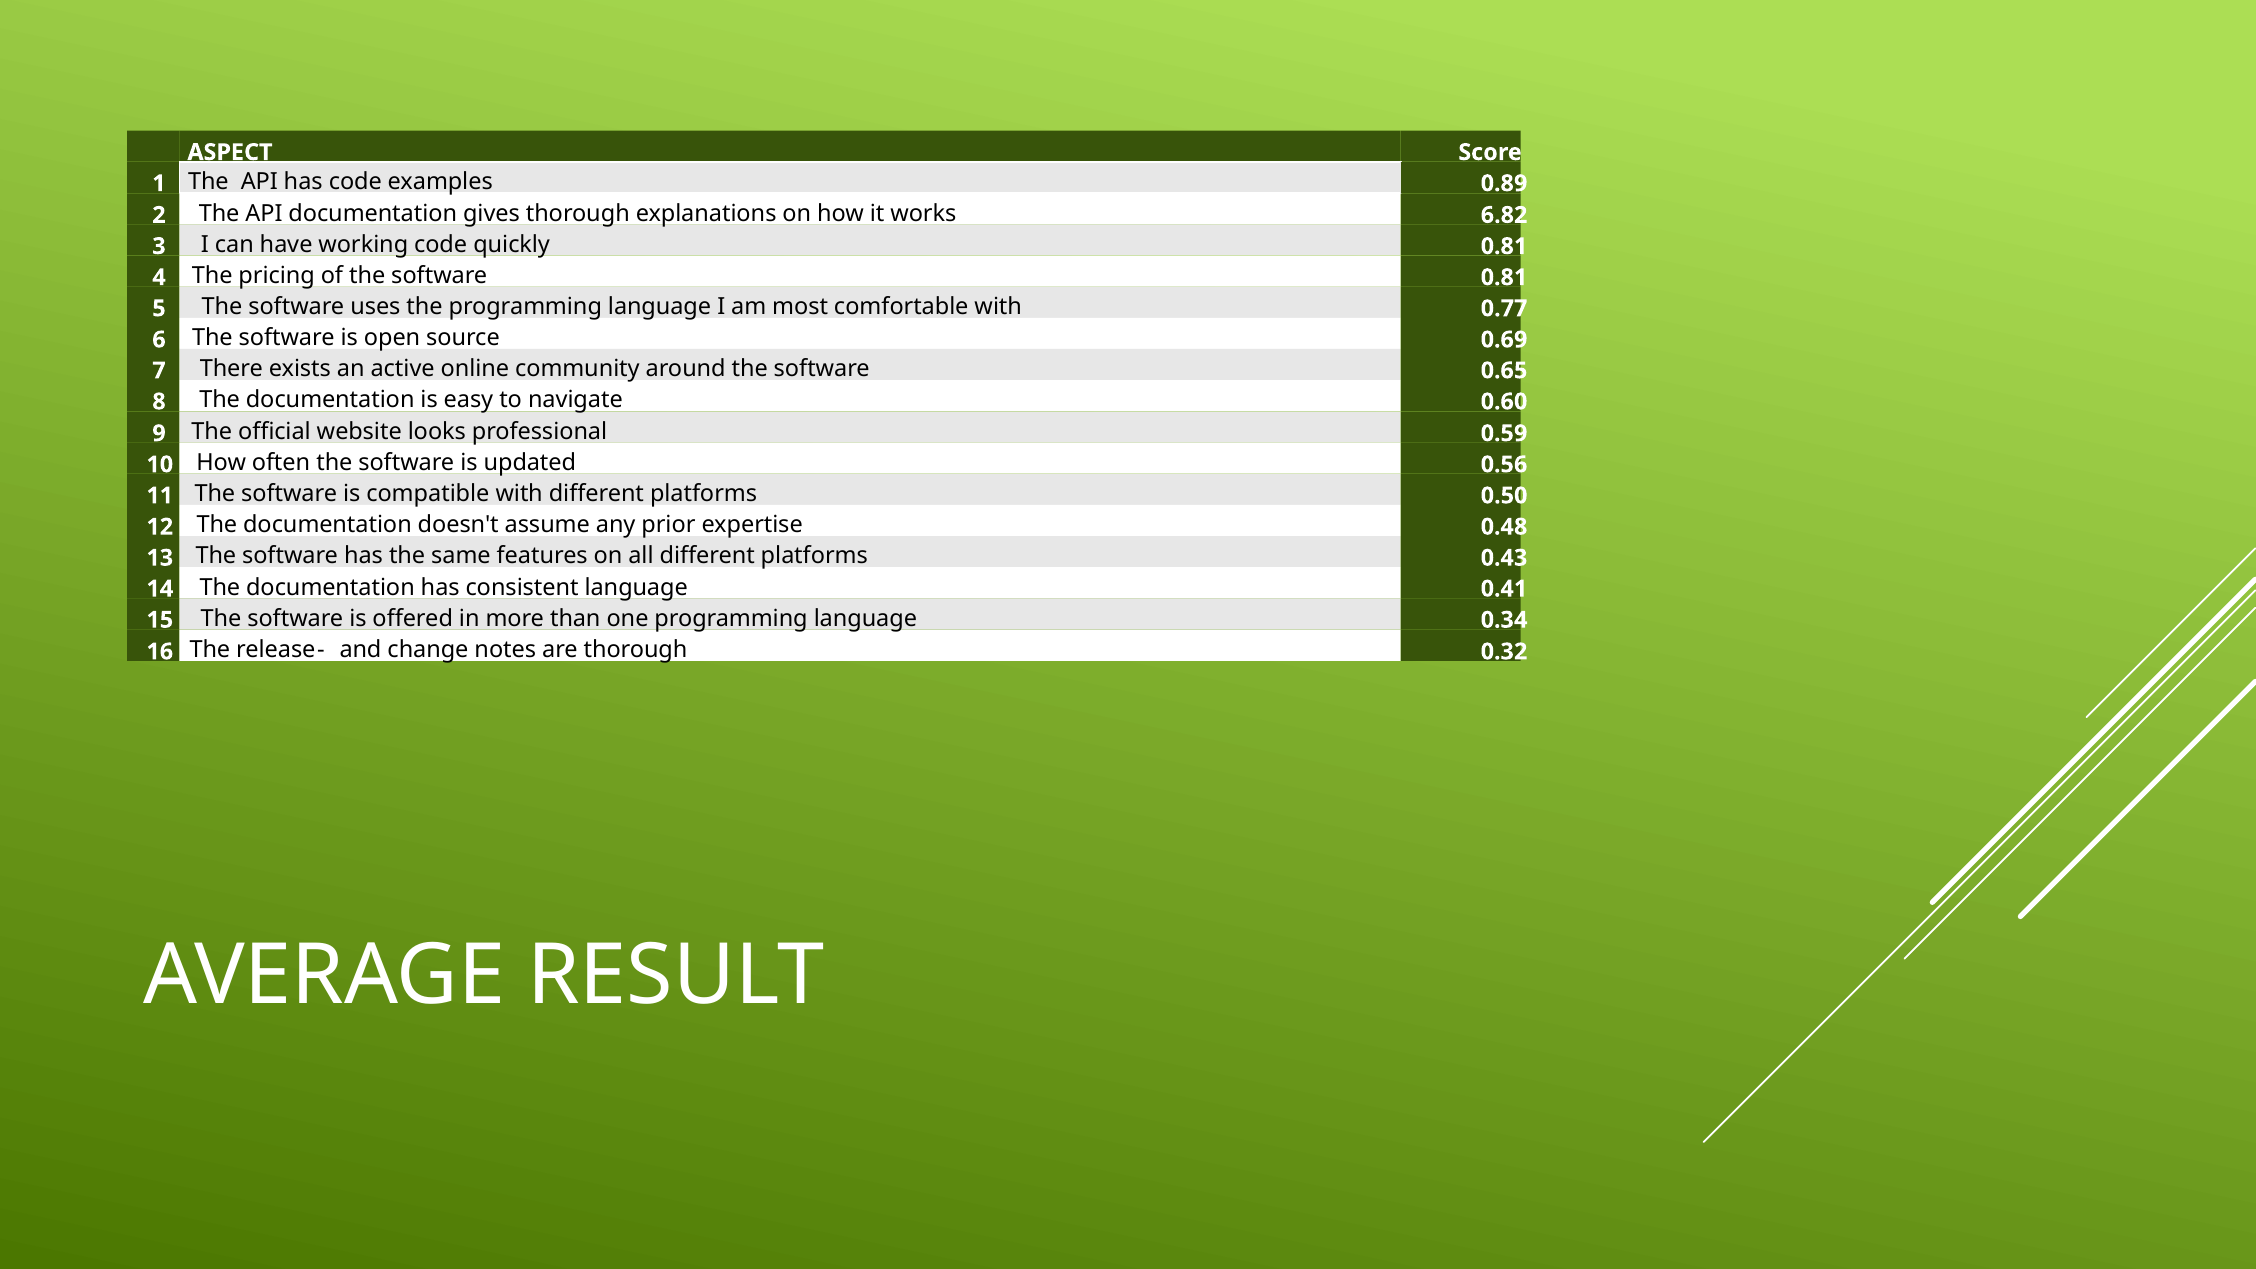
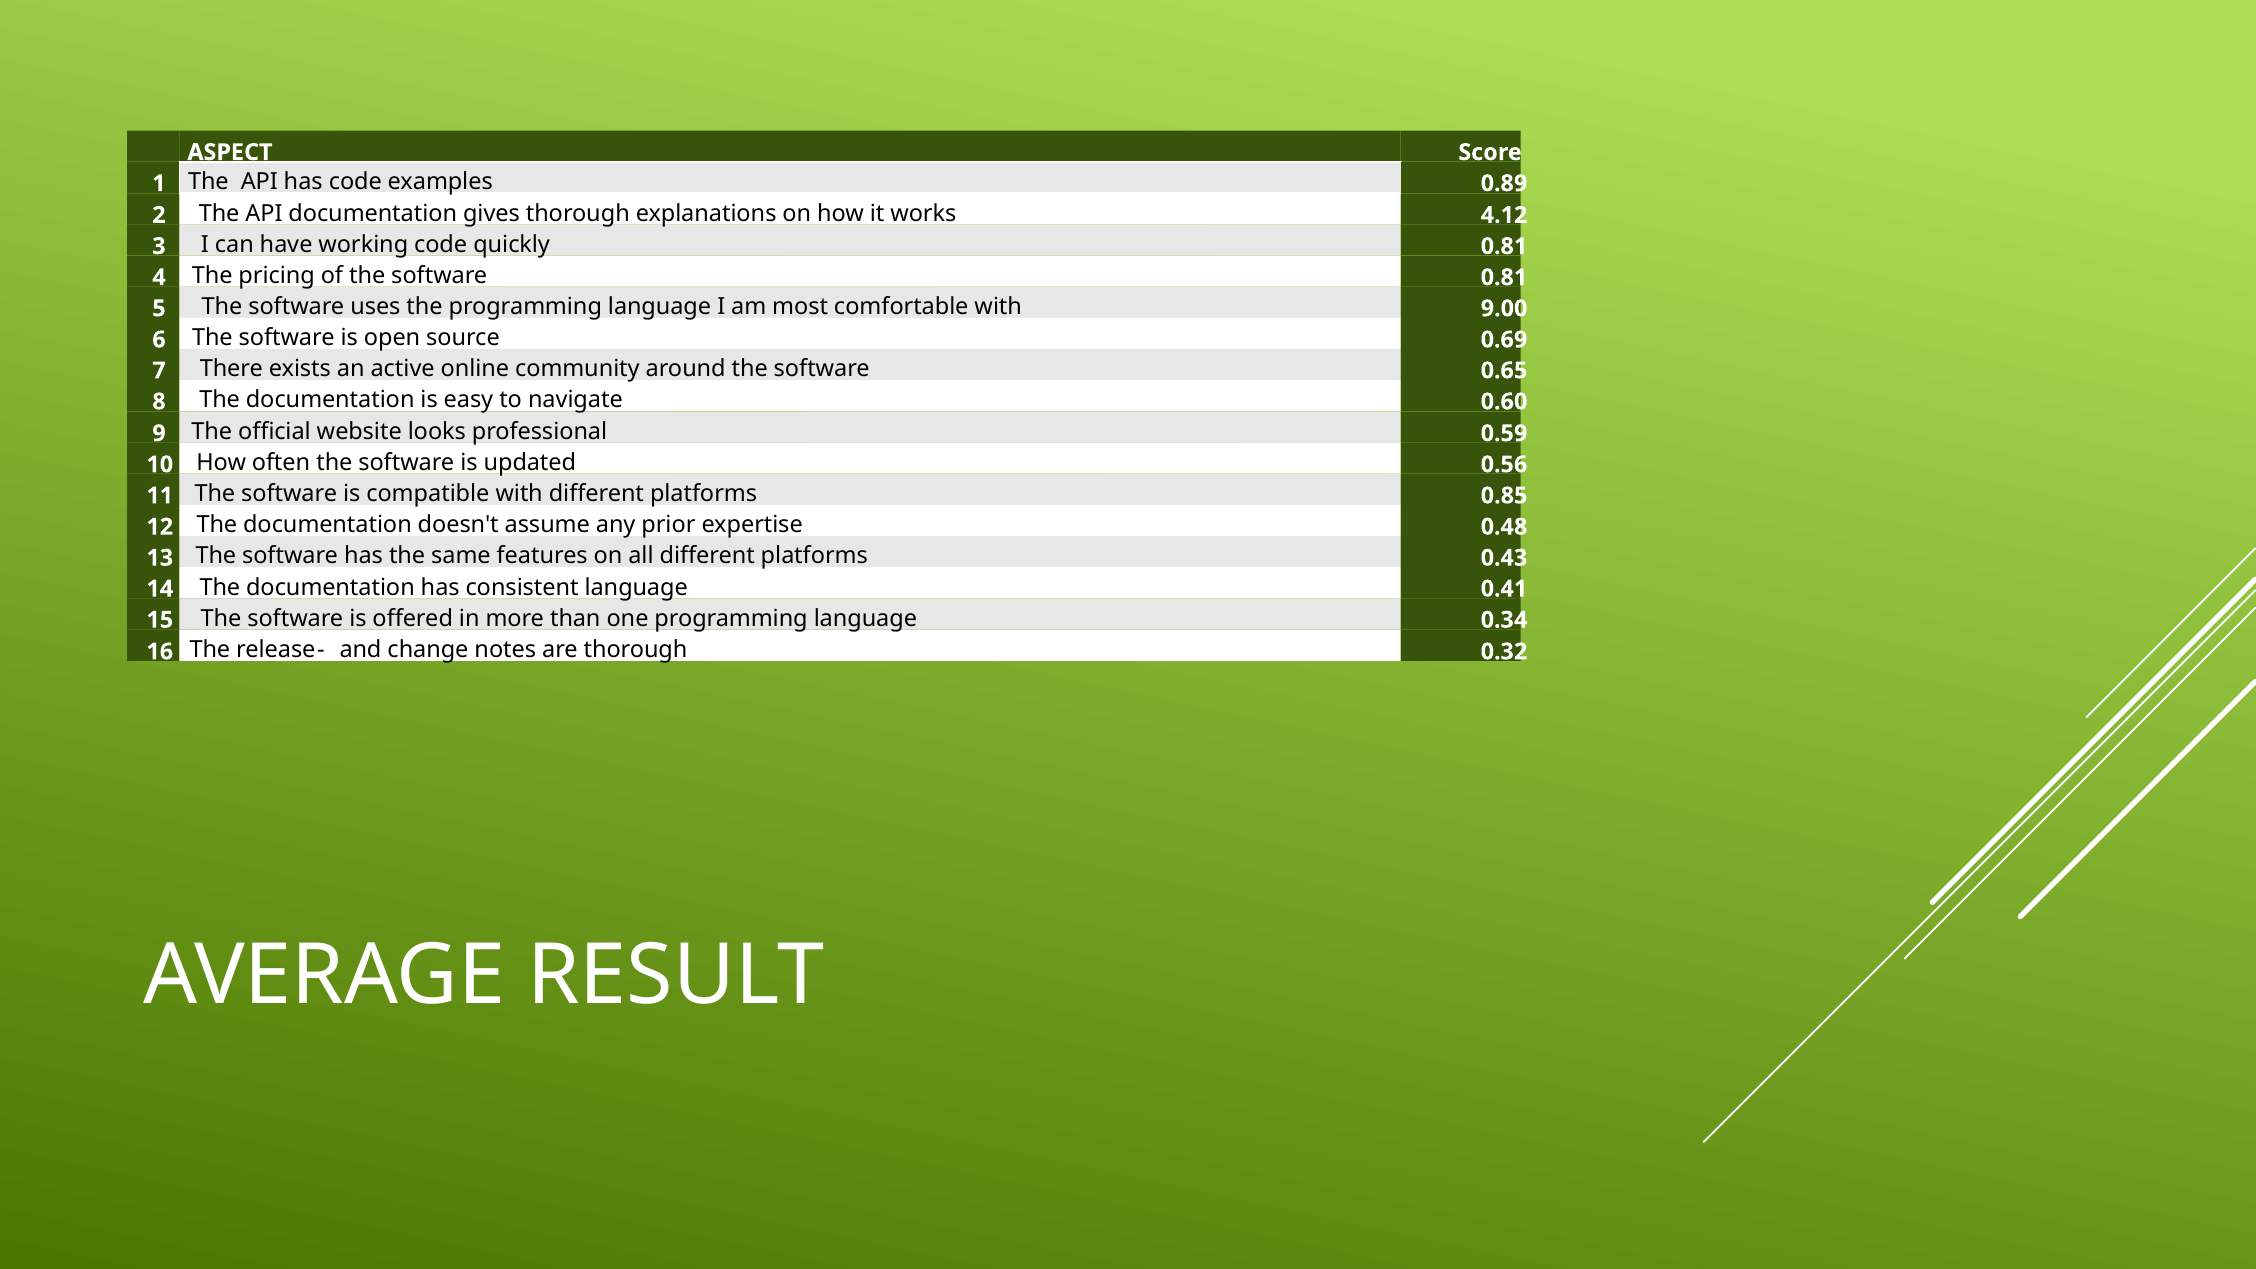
6.82: 6.82 -> 4.12
0.77: 0.77 -> 9.00
0.50: 0.50 -> 0.85
